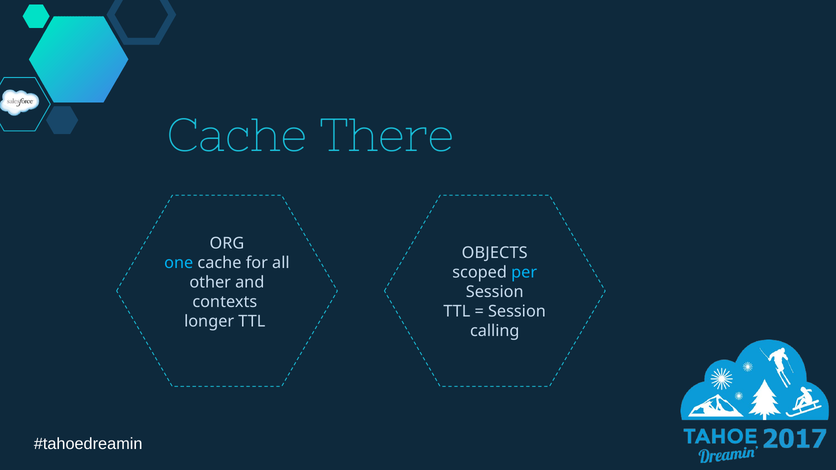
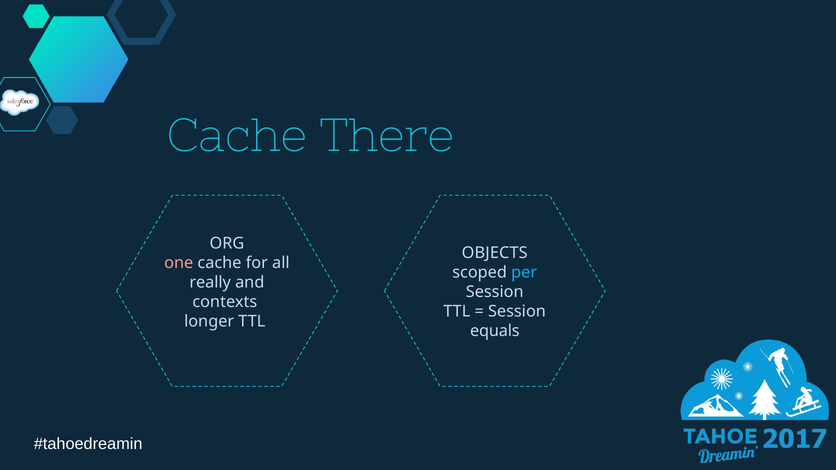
one colour: light blue -> pink
other: other -> really
calling: calling -> equals
